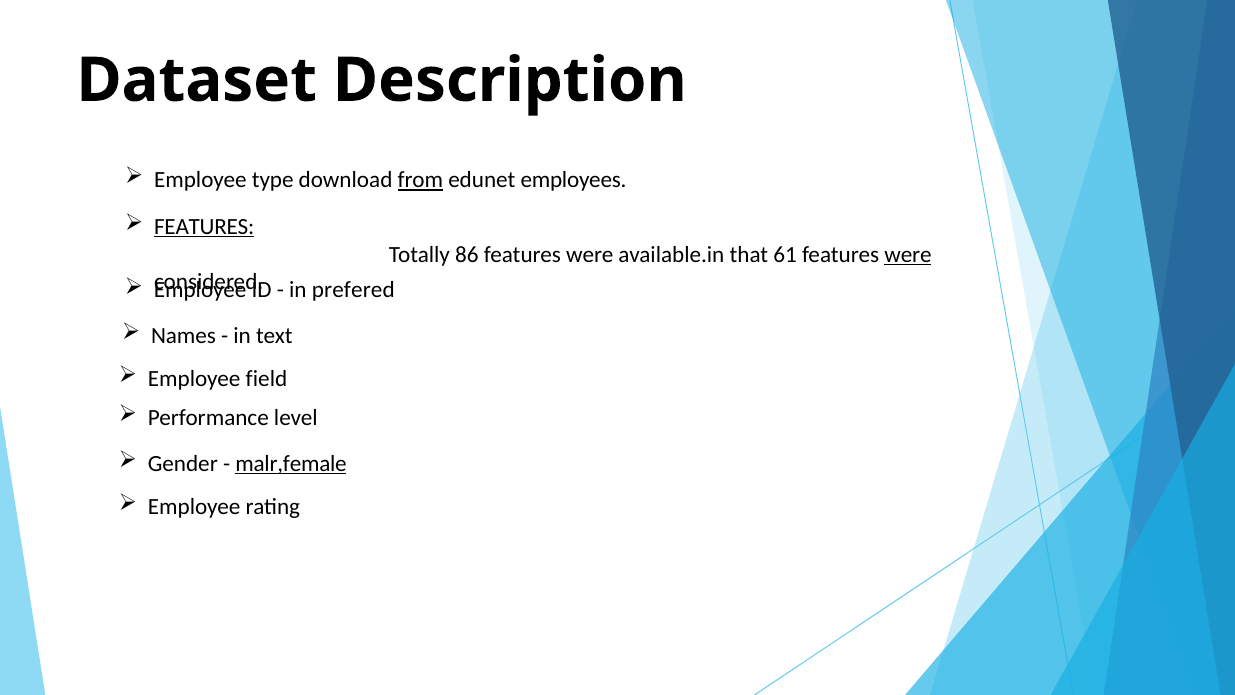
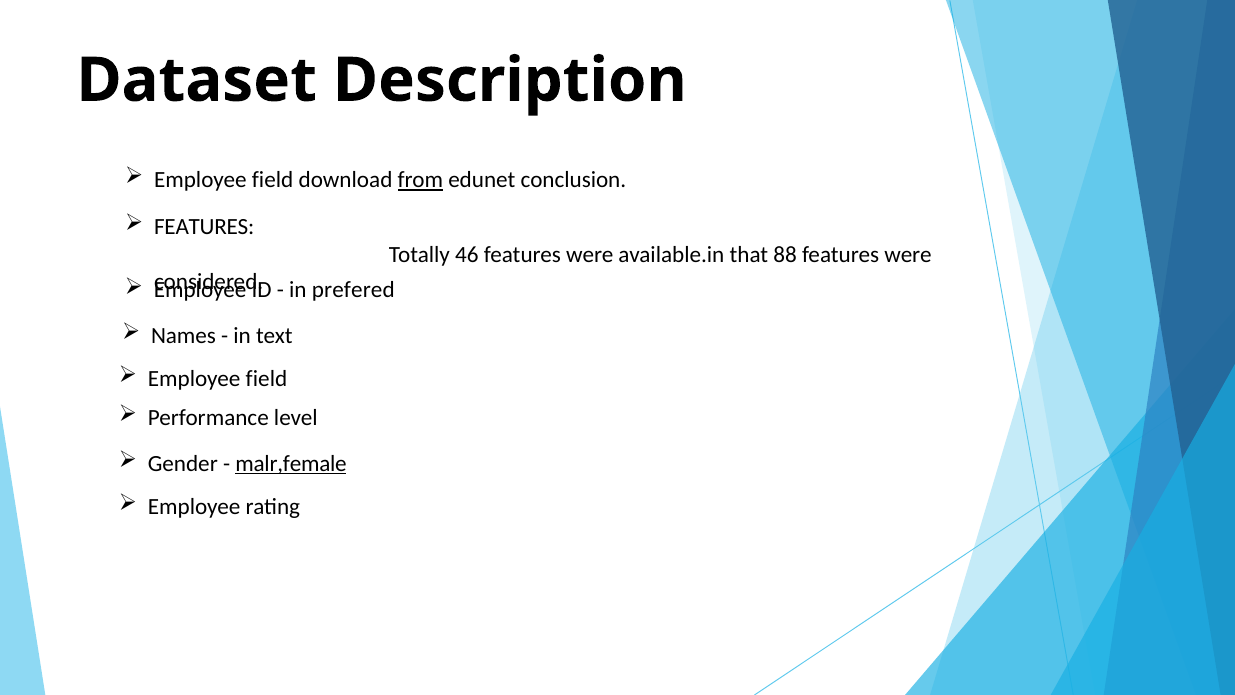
type at (273, 180): type -> field
employees: employees -> conclusion
FEATURES at (204, 227) underline: present -> none
86: 86 -> 46
61: 61 -> 88
were at (908, 254) underline: present -> none
